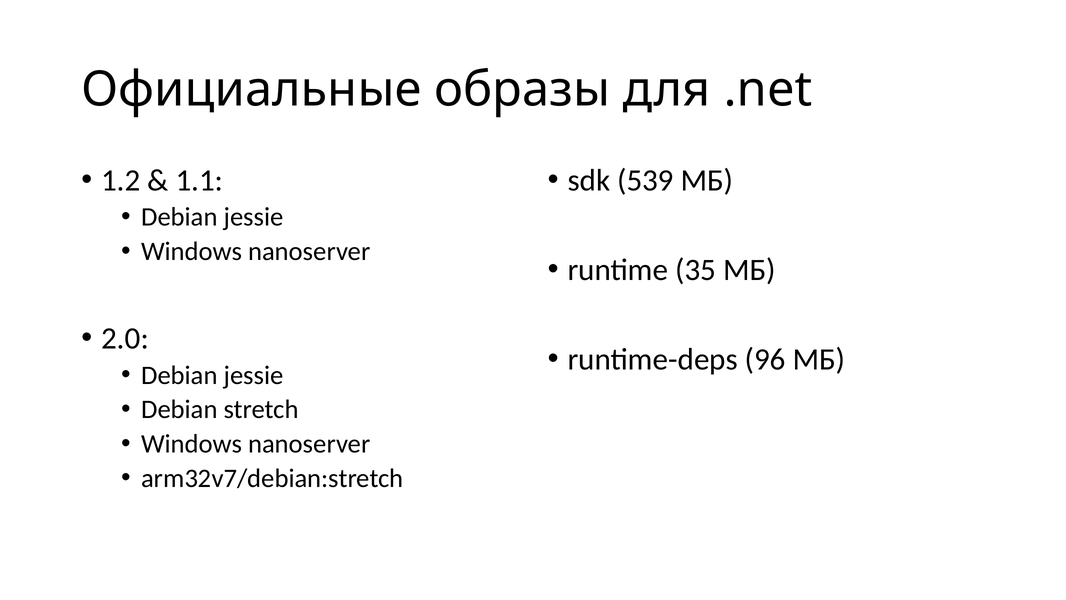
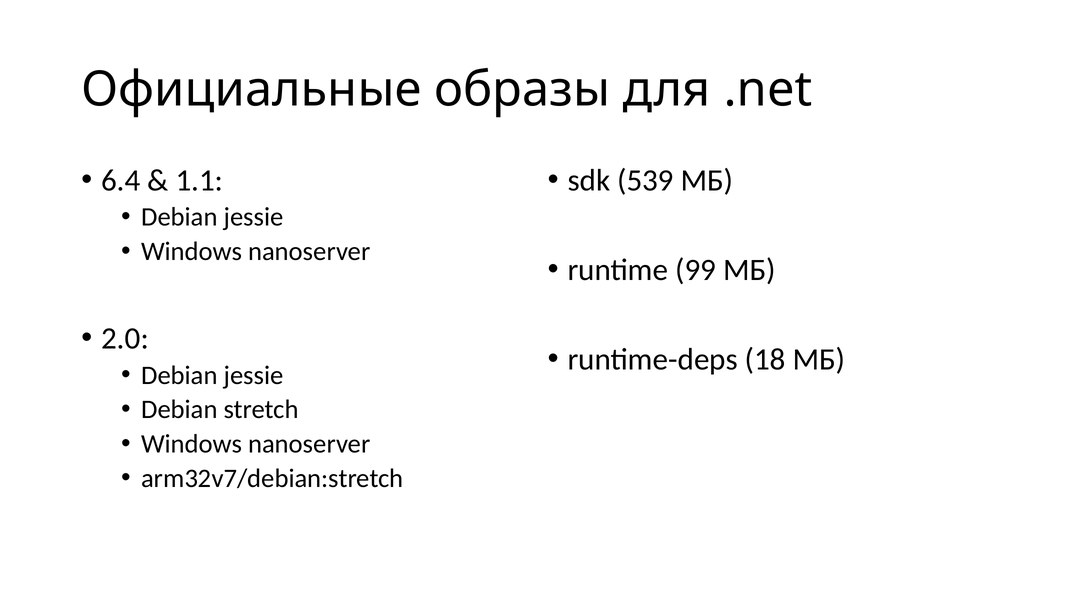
1.2: 1.2 -> 6.4
35: 35 -> 99
96: 96 -> 18
